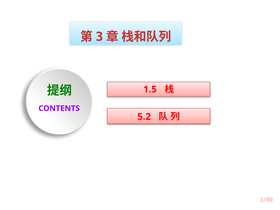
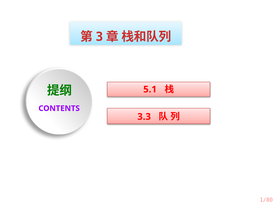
1.5: 1.5 -> 5.1
5.2: 5.2 -> 3.3
